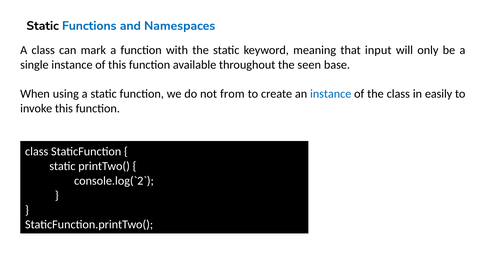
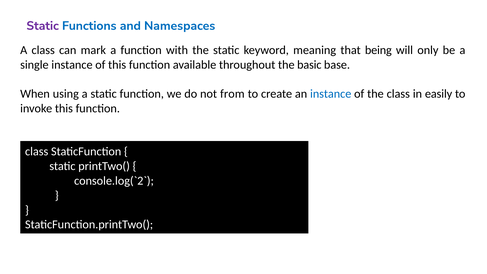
Static at (43, 26) colour: black -> purple
input: input -> being
seen: seen -> basic
